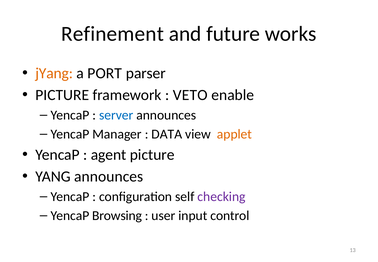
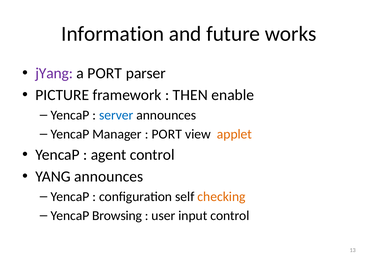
Refinement: Refinement -> Information
jYang colour: orange -> purple
VETO: VETO -> THEN
DATA at (167, 134): DATA -> PORT
agent picture: picture -> control
checking colour: purple -> orange
